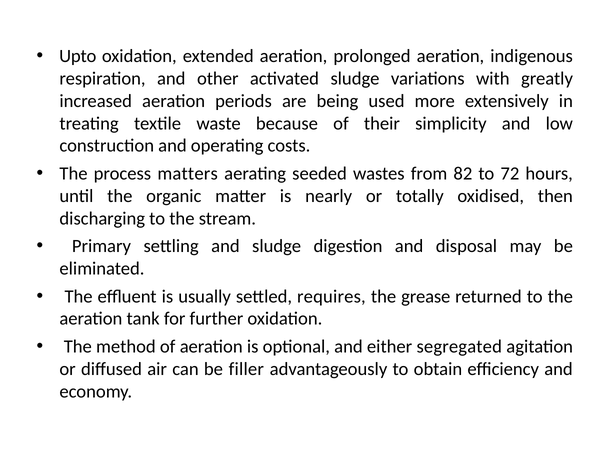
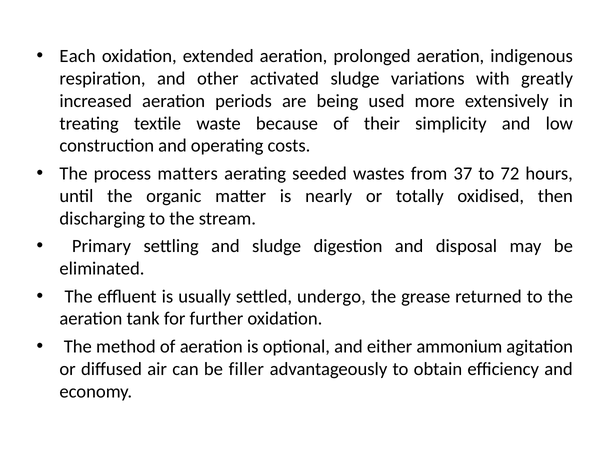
Upto: Upto -> Each
82: 82 -> 37
requires: requires -> undergo
segregated: segregated -> ammonium
